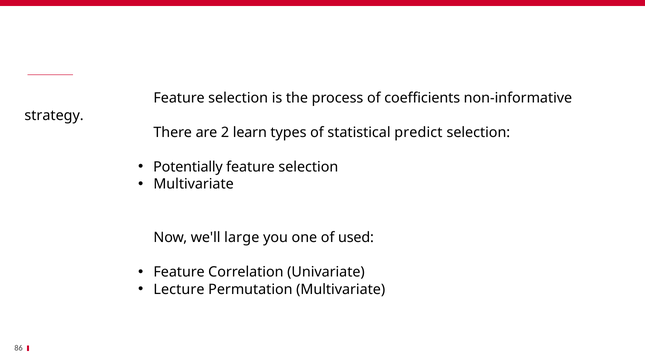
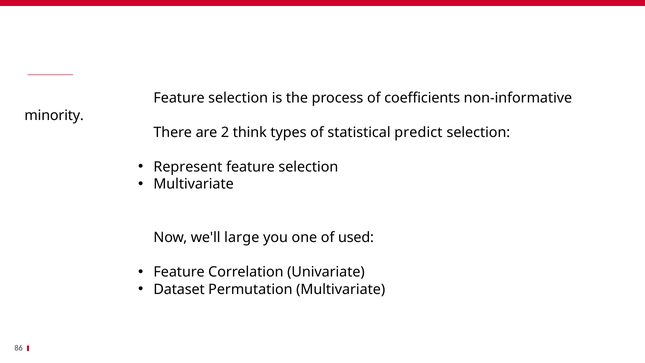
strategy: strategy -> minority
learn: learn -> think
Potentially: Potentially -> Represent
Lecture: Lecture -> Dataset
